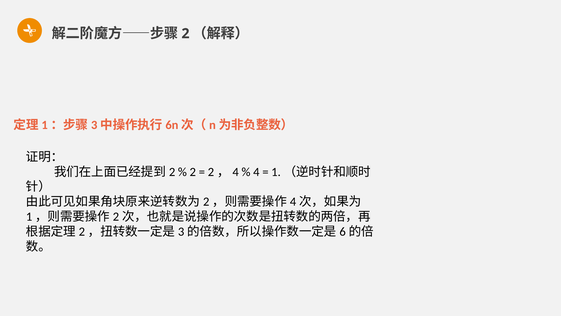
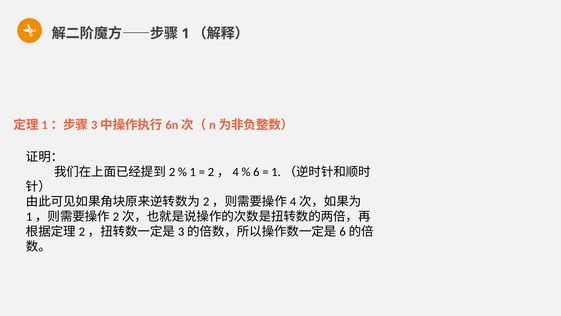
2 at (186, 34): 2 -> 1
2 at (193, 172): 2 -> 1
4: 4 -> 6
